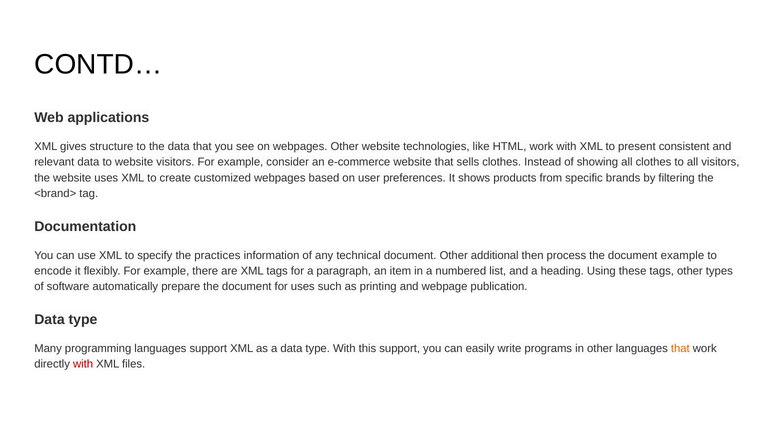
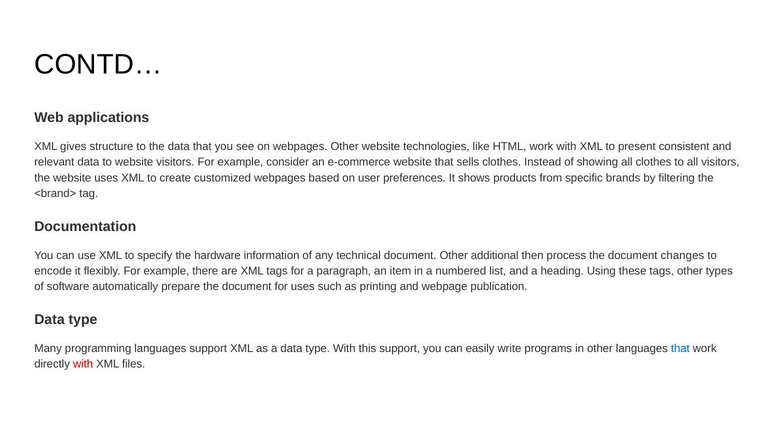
practices: practices -> hardware
document example: example -> changes
that at (680, 348) colour: orange -> blue
